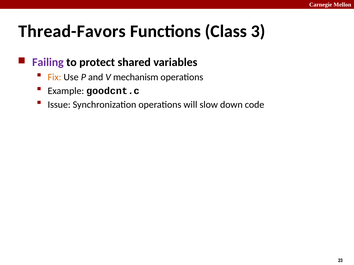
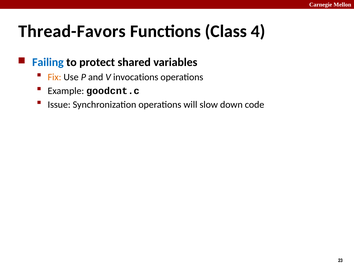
3: 3 -> 4
Failing colour: purple -> blue
mechanism: mechanism -> invocations
